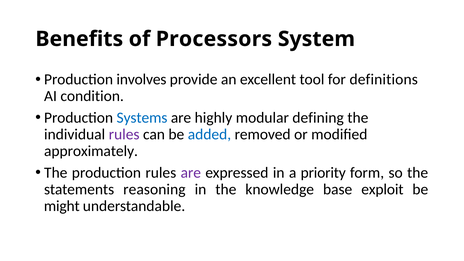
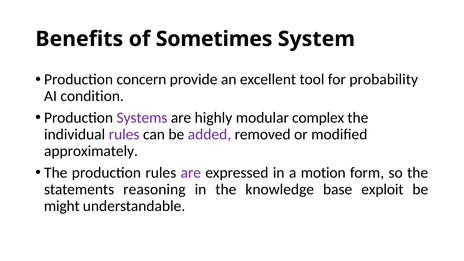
Processors: Processors -> Sometimes
involves: involves -> concern
definitions: definitions -> probability
Systems colour: blue -> purple
defining: defining -> complex
added colour: blue -> purple
priority: priority -> motion
